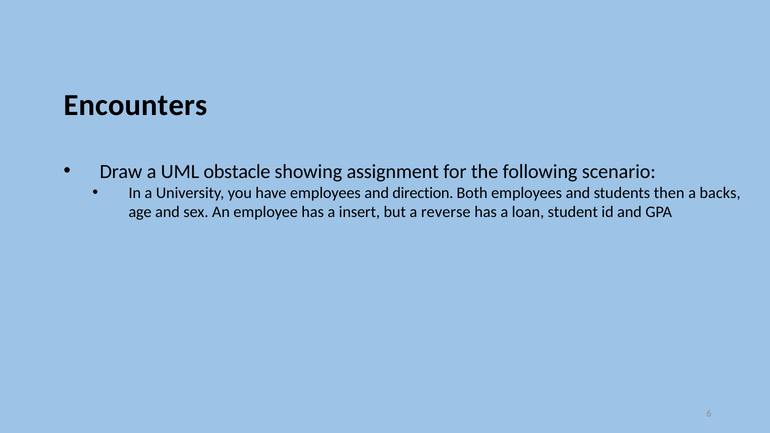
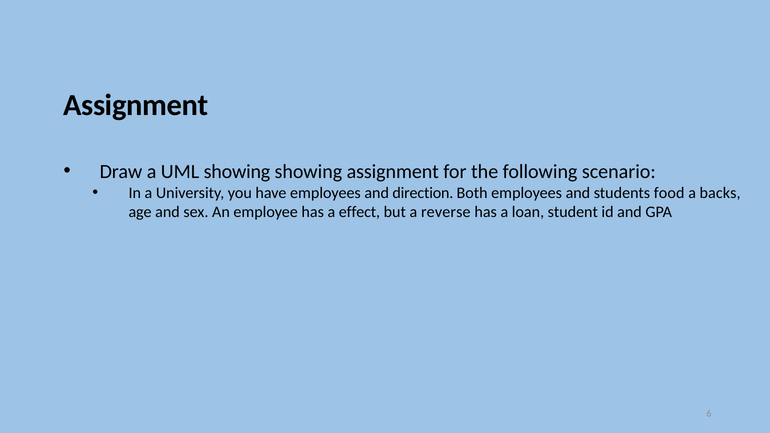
Encounters at (136, 105): Encounters -> Assignment
UML obstacle: obstacle -> showing
then: then -> food
insert: insert -> effect
